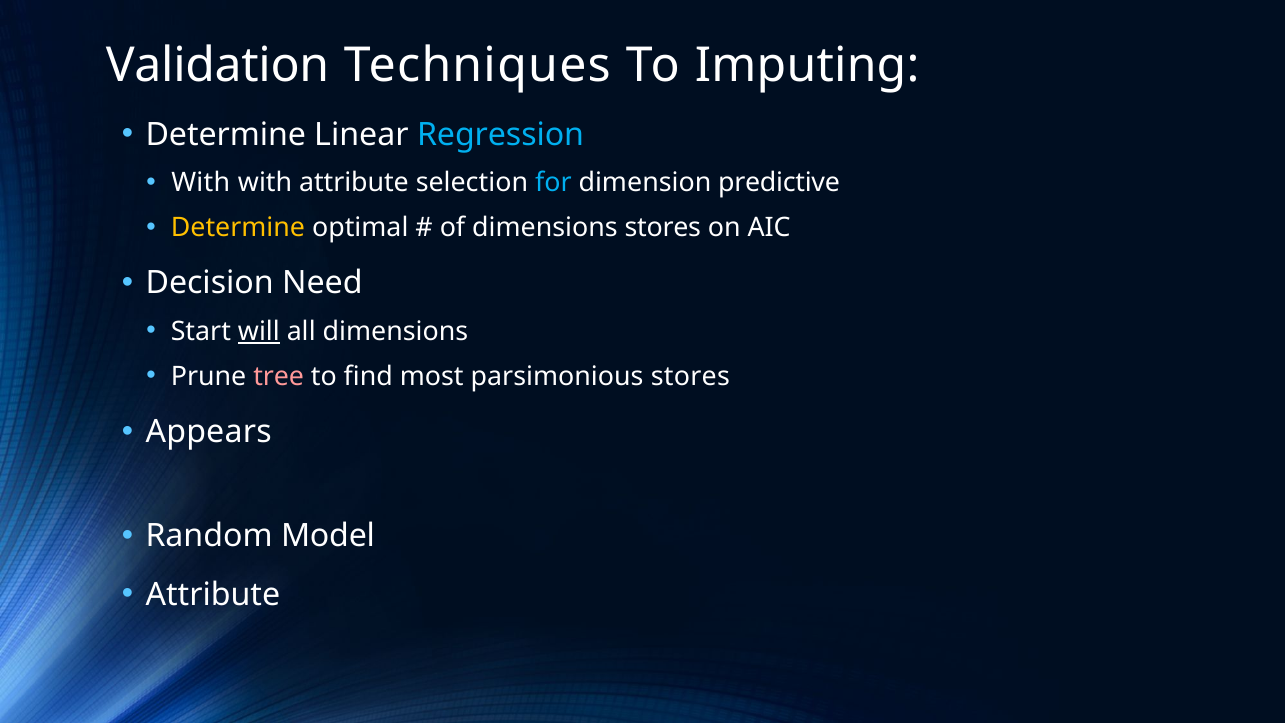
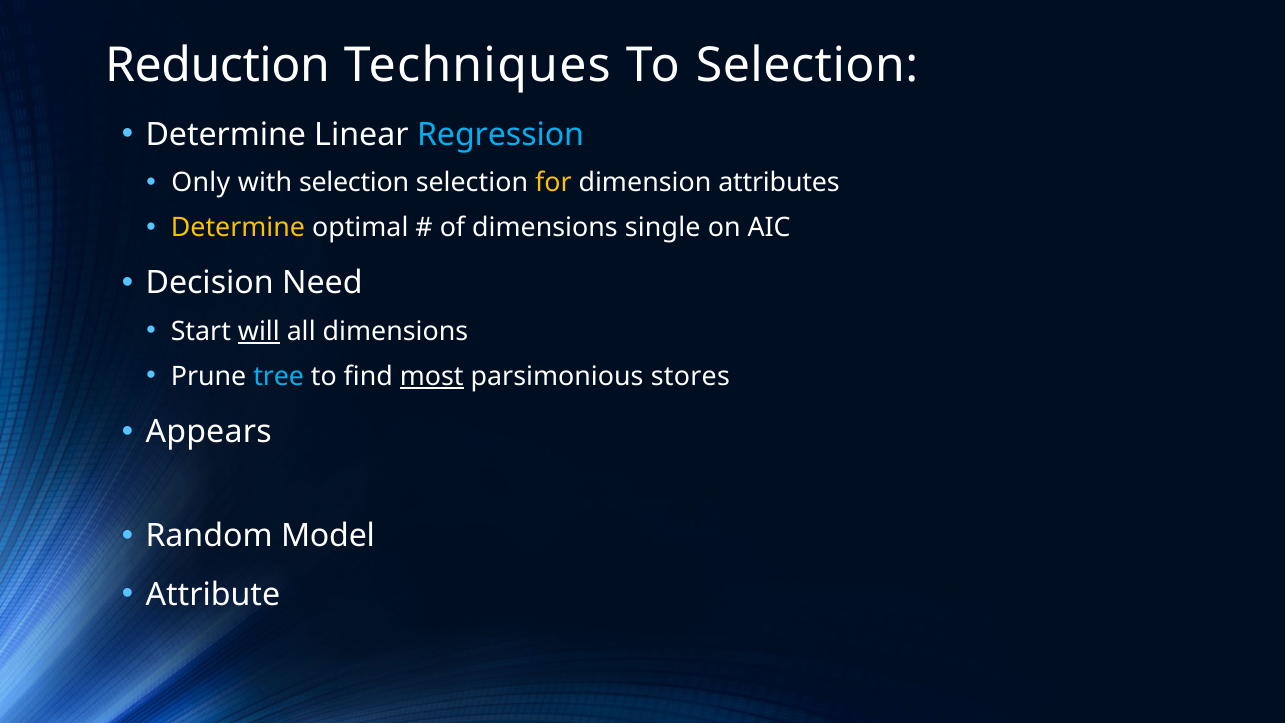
Validation: Validation -> Reduction
To Imputing: Imputing -> Selection
With at (201, 182): With -> Only
with attribute: attribute -> selection
for colour: light blue -> yellow
predictive: predictive -> attributes
dimensions stores: stores -> single
tree colour: pink -> light blue
most underline: none -> present
